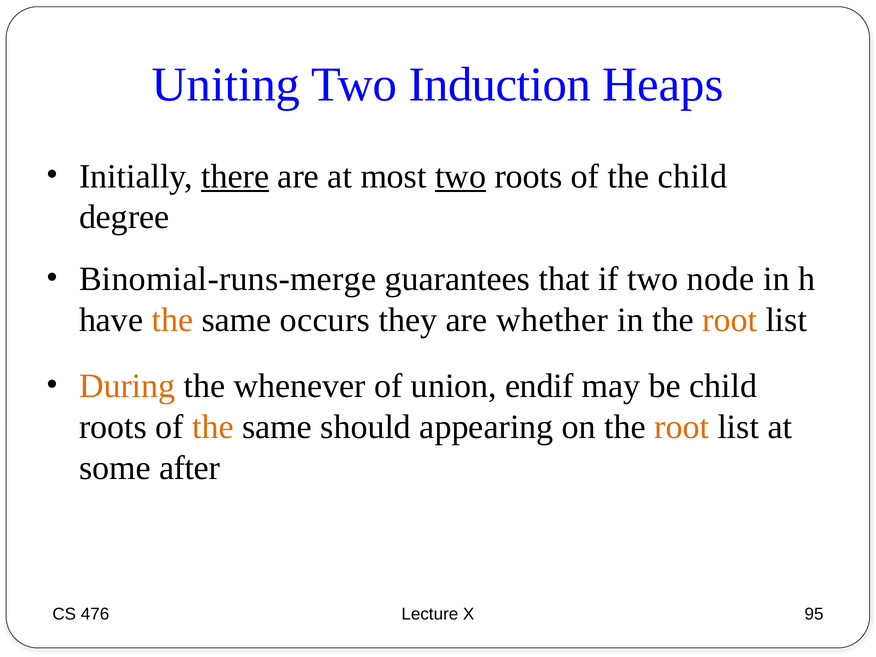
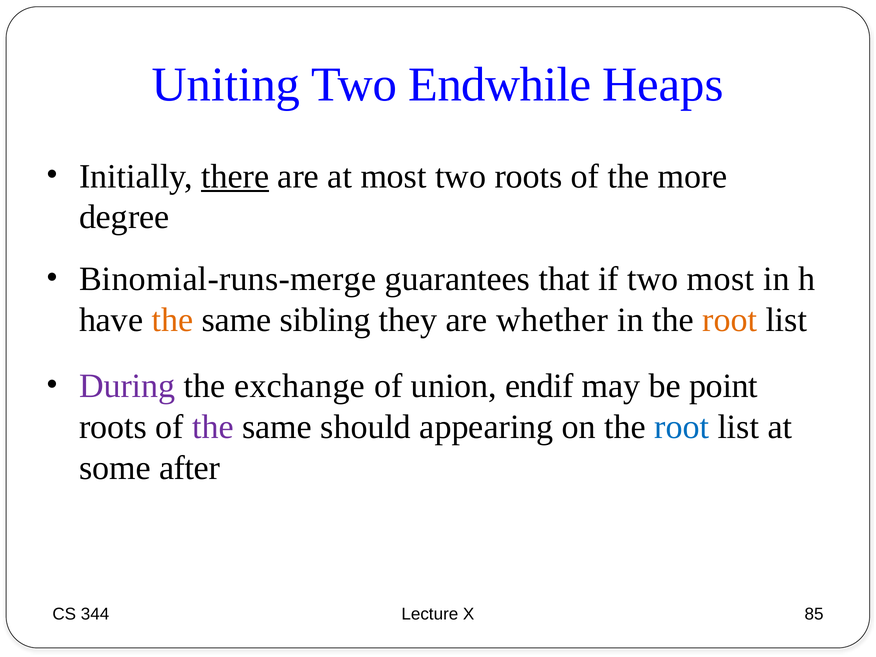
Induction: Induction -> Endwhile
two at (461, 176) underline: present -> none
the child: child -> more
two node: node -> most
occurs: occurs -> sibling
During colour: orange -> purple
whenever: whenever -> exchange
be child: child -> point
the at (213, 427) colour: orange -> purple
root at (682, 427) colour: orange -> blue
476: 476 -> 344
95: 95 -> 85
